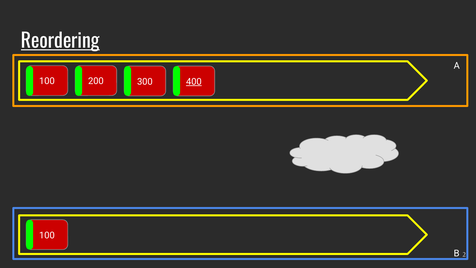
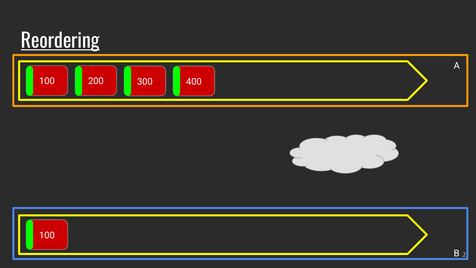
400 underline: present -> none
